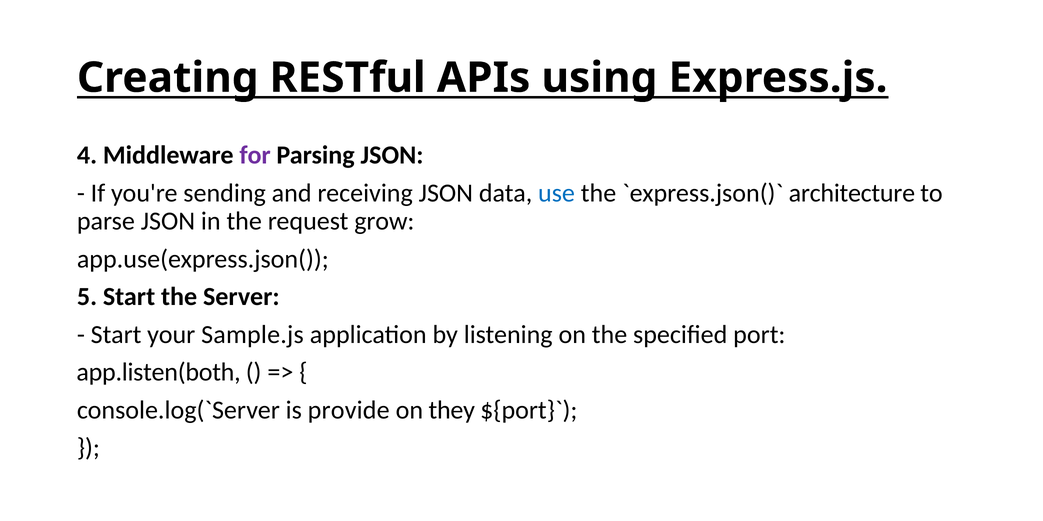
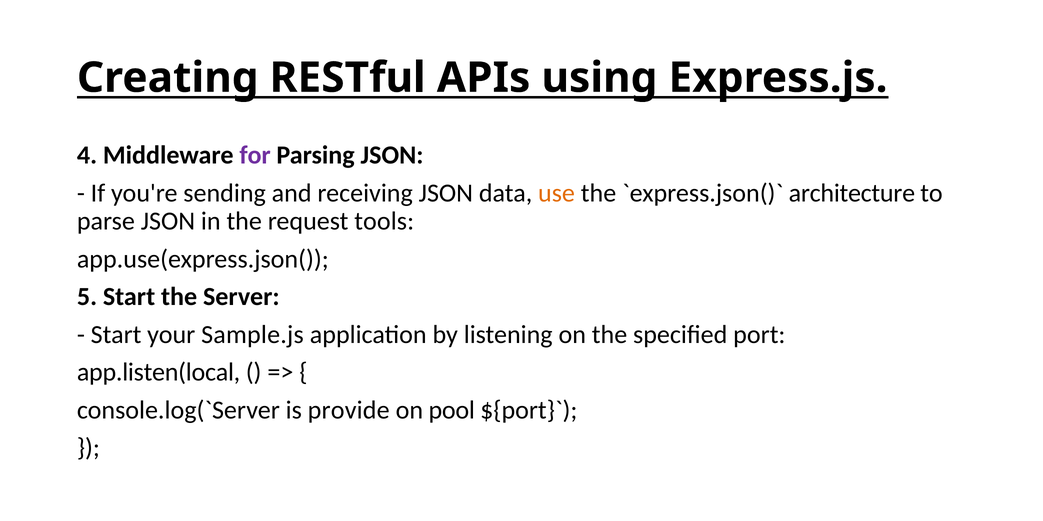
use colour: blue -> orange
grow: grow -> tools
app.listen(both: app.listen(both -> app.listen(local
they: they -> pool
